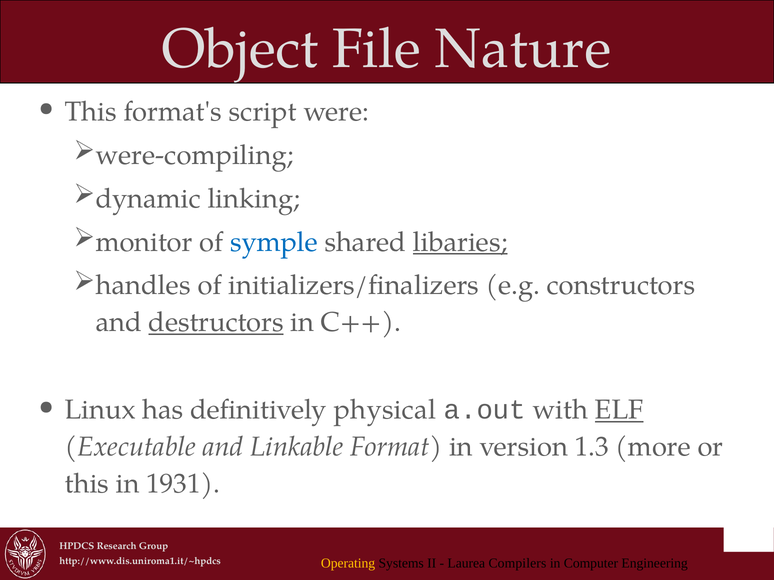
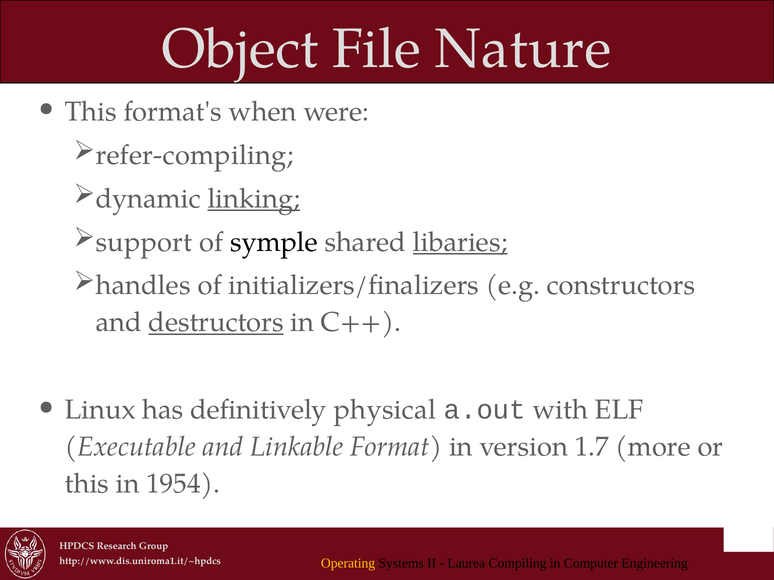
script: script -> when
were-compiling: were-compiling -> refer-compiling
linking underline: none -> present
monitor: monitor -> support
symple colour: blue -> black
ELF underline: present -> none
1.3: 1.3 -> 1.7
1931: 1931 -> 1954
Compilers: Compilers -> Compiling
